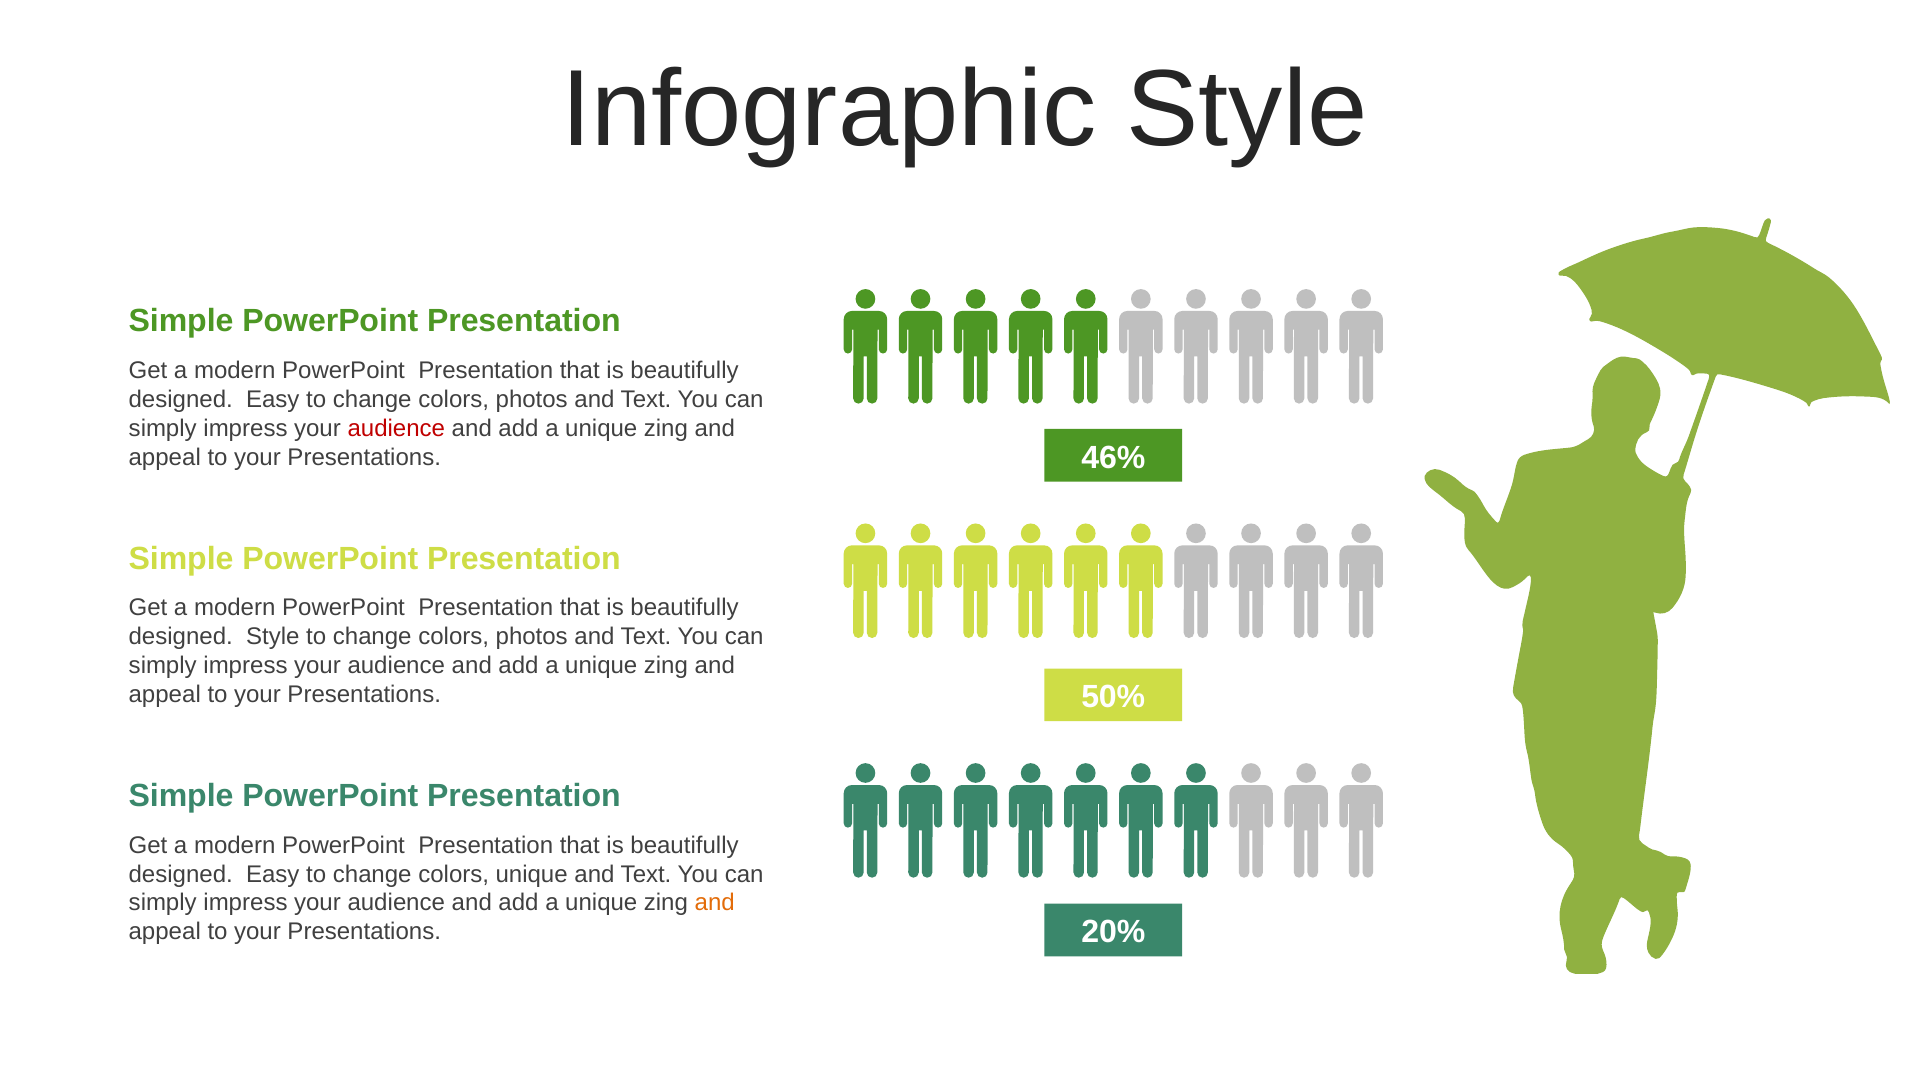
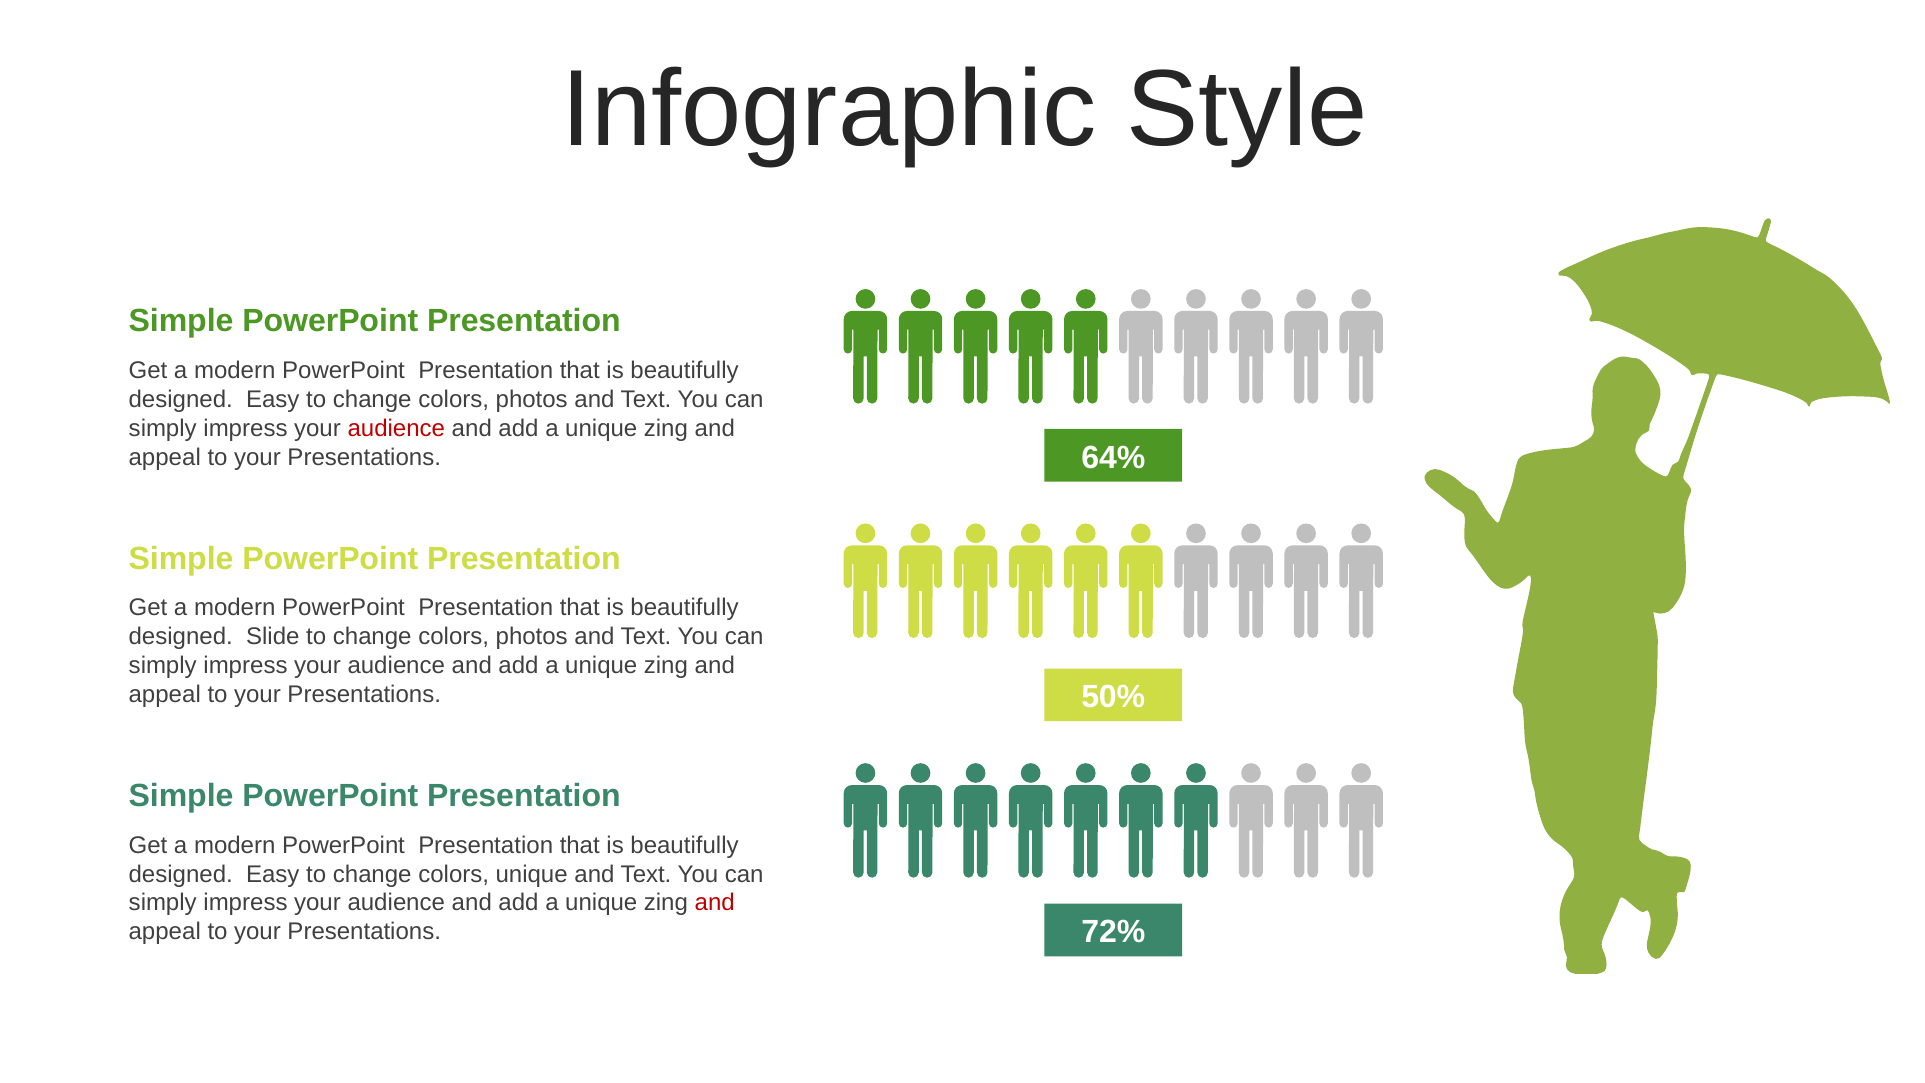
46%: 46% -> 64%
designed Style: Style -> Slide
and at (715, 903) colour: orange -> red
20%: 20% -> 72%
